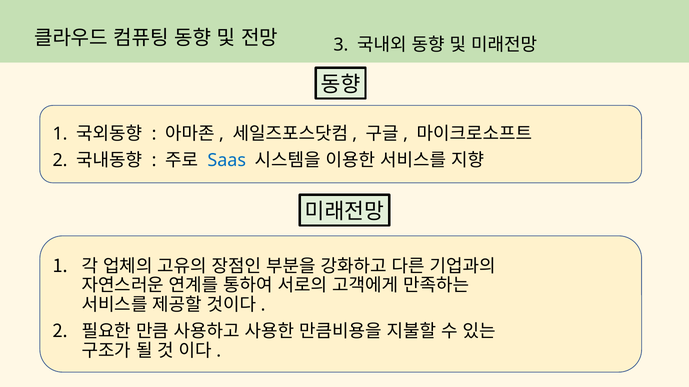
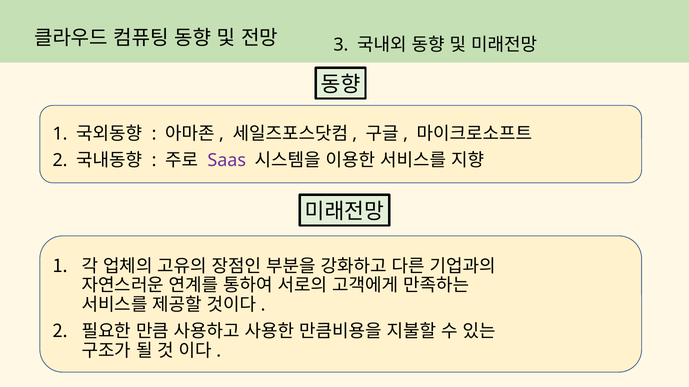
Saas colour: blue -> purple
